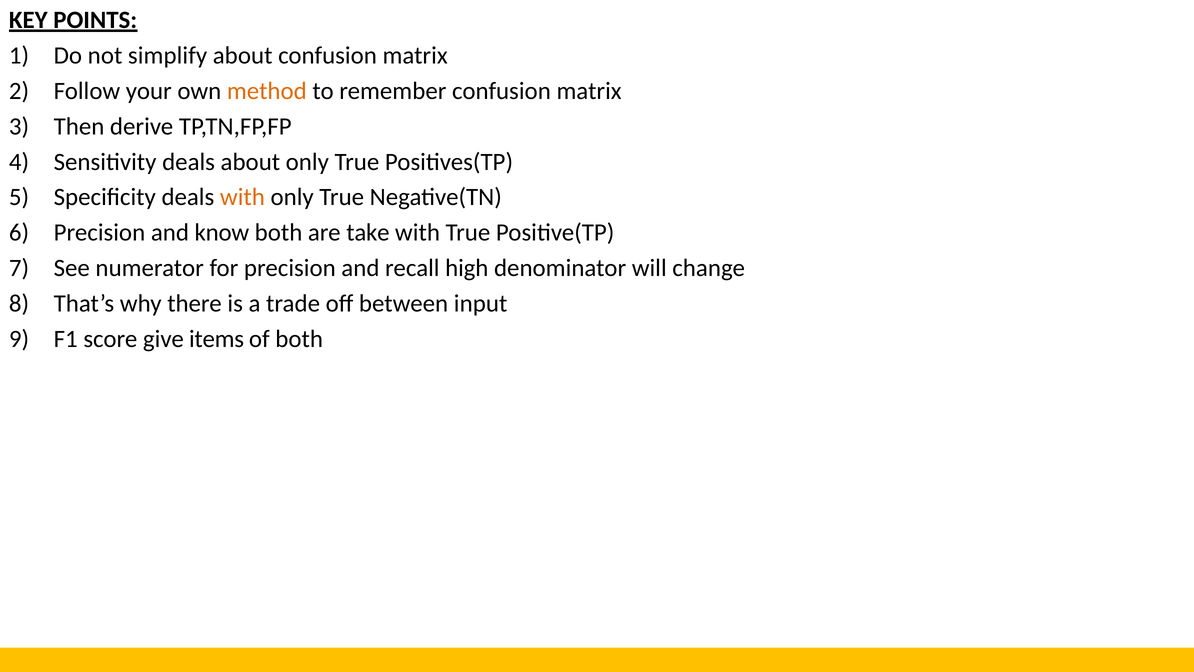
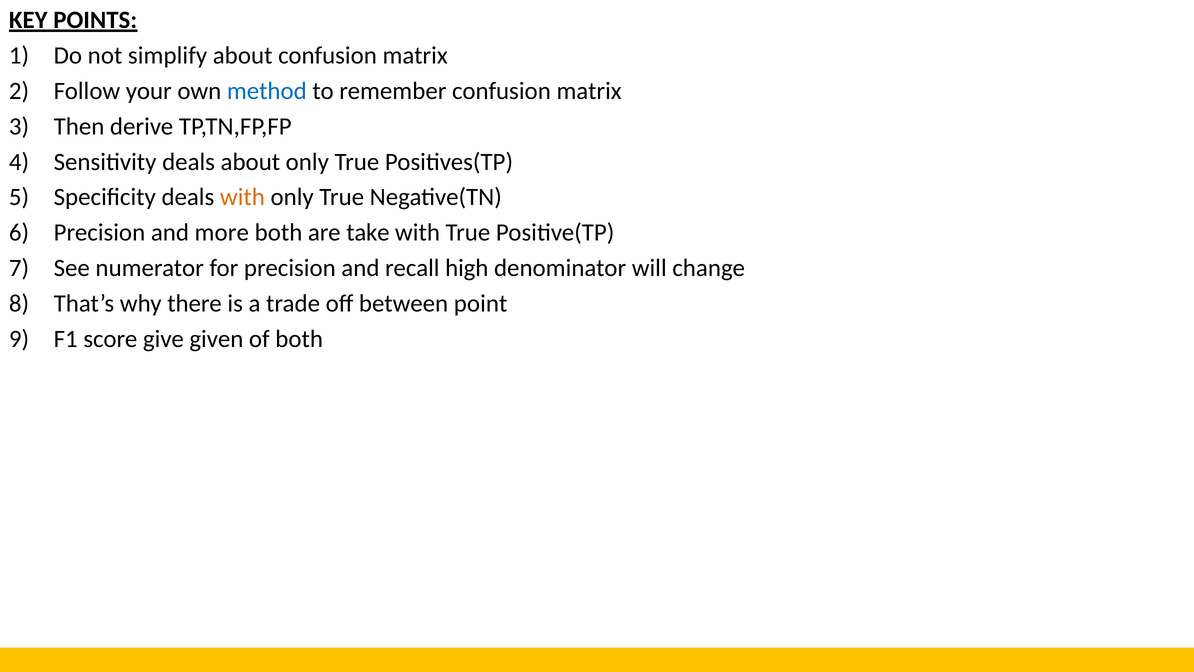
method colour: orange -> blue
know: know -> more
input: input -> point
items: items -> given
